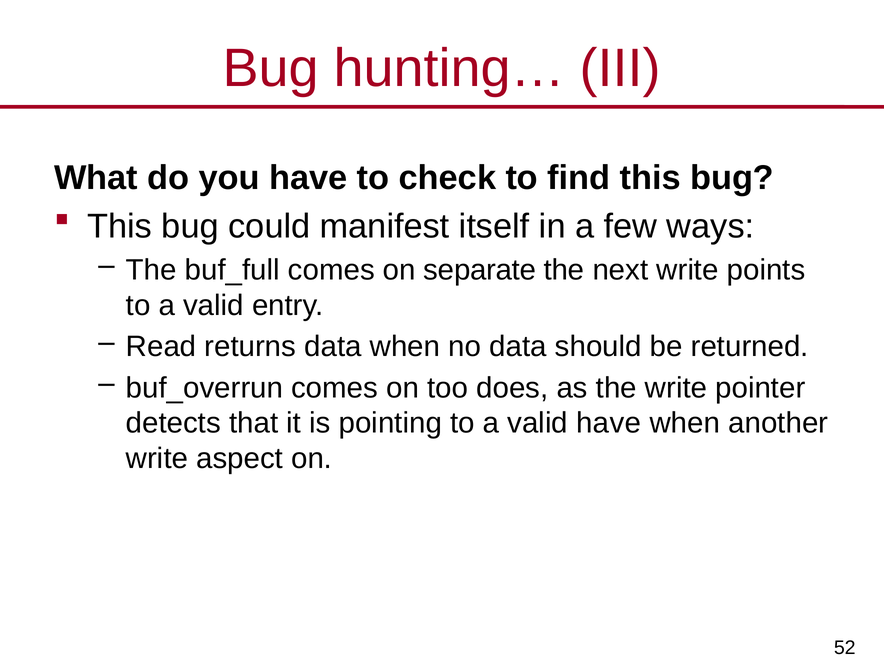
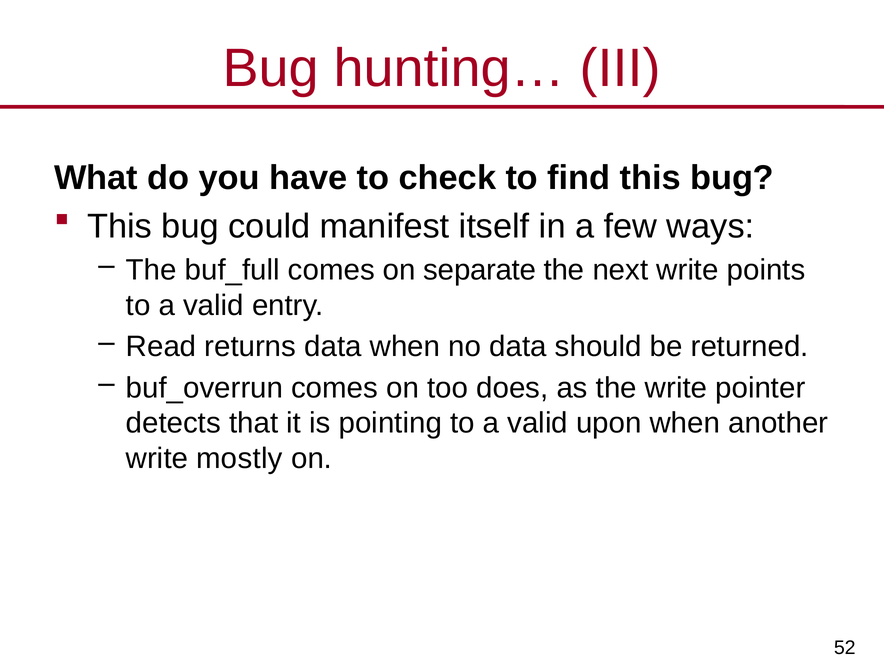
valid have: have -> upon
aspect: aspect -> mostly
